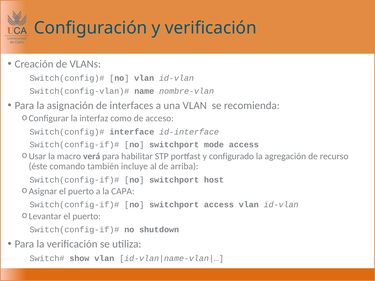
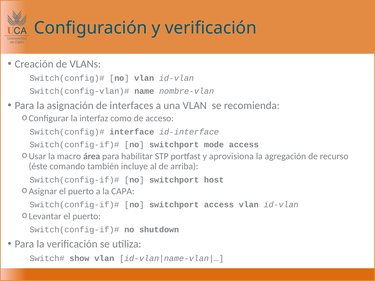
verá: verá -> área
configurado: configurado -> aprovisiona
